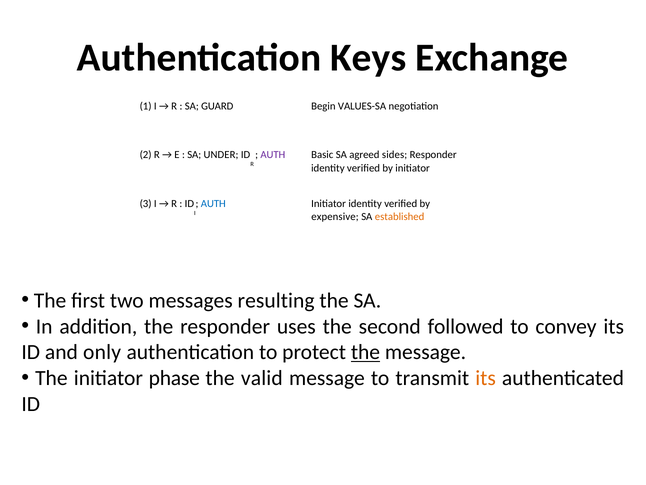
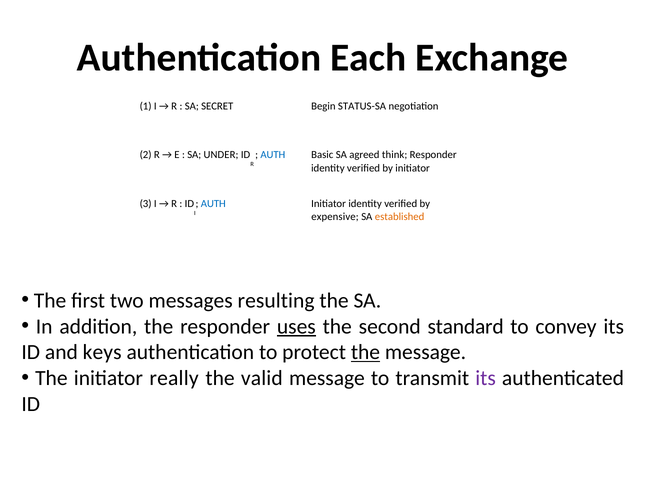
Keys: Keys -> Each
GUARD: GUARD -> SECRET
VALUES-SA: VALUES-SA -> STATUS-SA
AUTH at (273, 155) colour: purple -> blue
sides: sides -> think
uses underline: none -> present
followed: followed -> standard
only: only -> keys
phase: phase -> really
its at (486, 378) colour: orange -> purple
